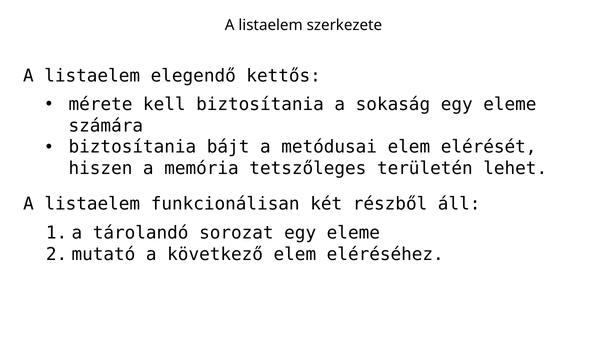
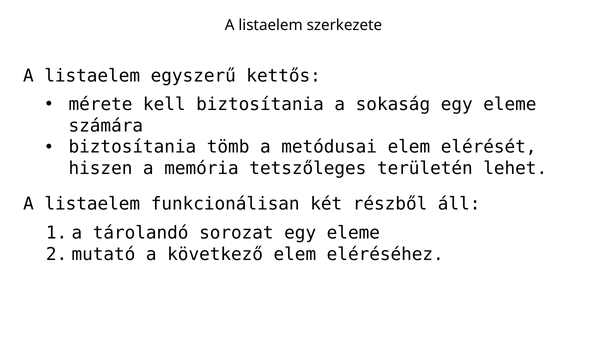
elegendő: elegendő -> egyszerű
bájt: bájt -> tömb
